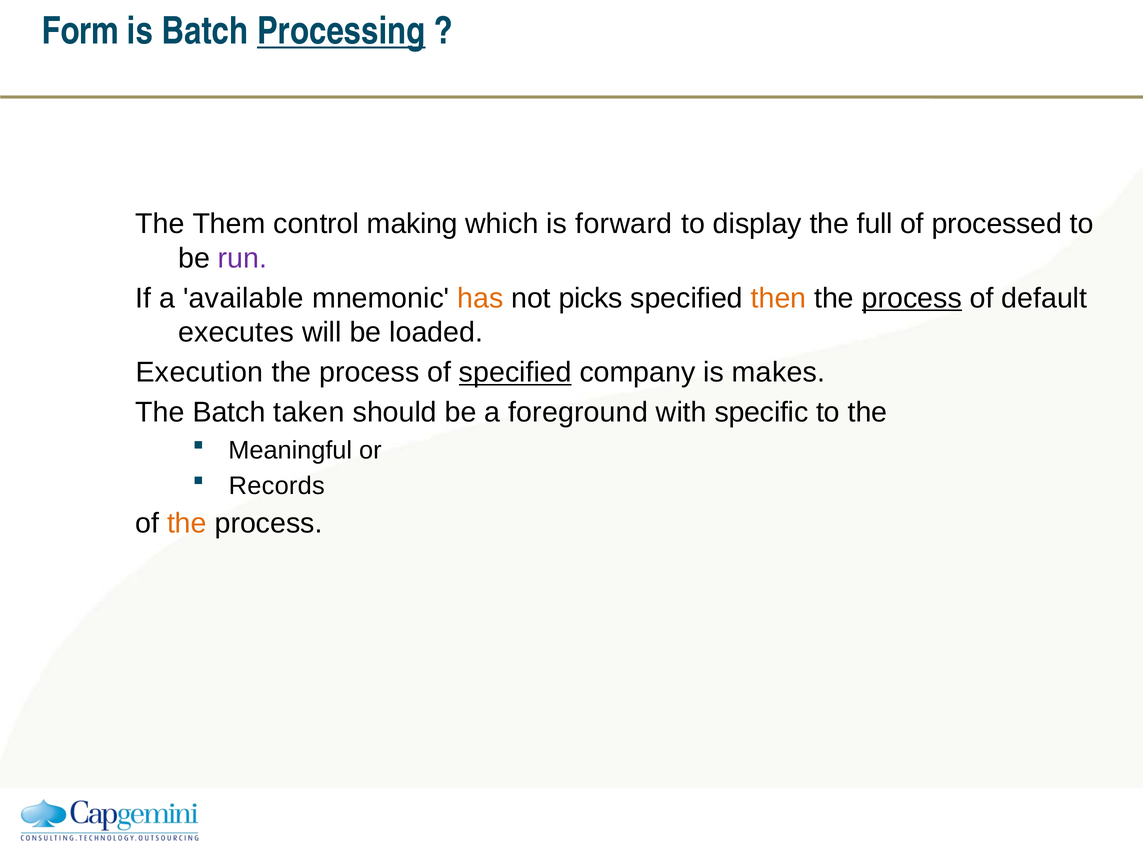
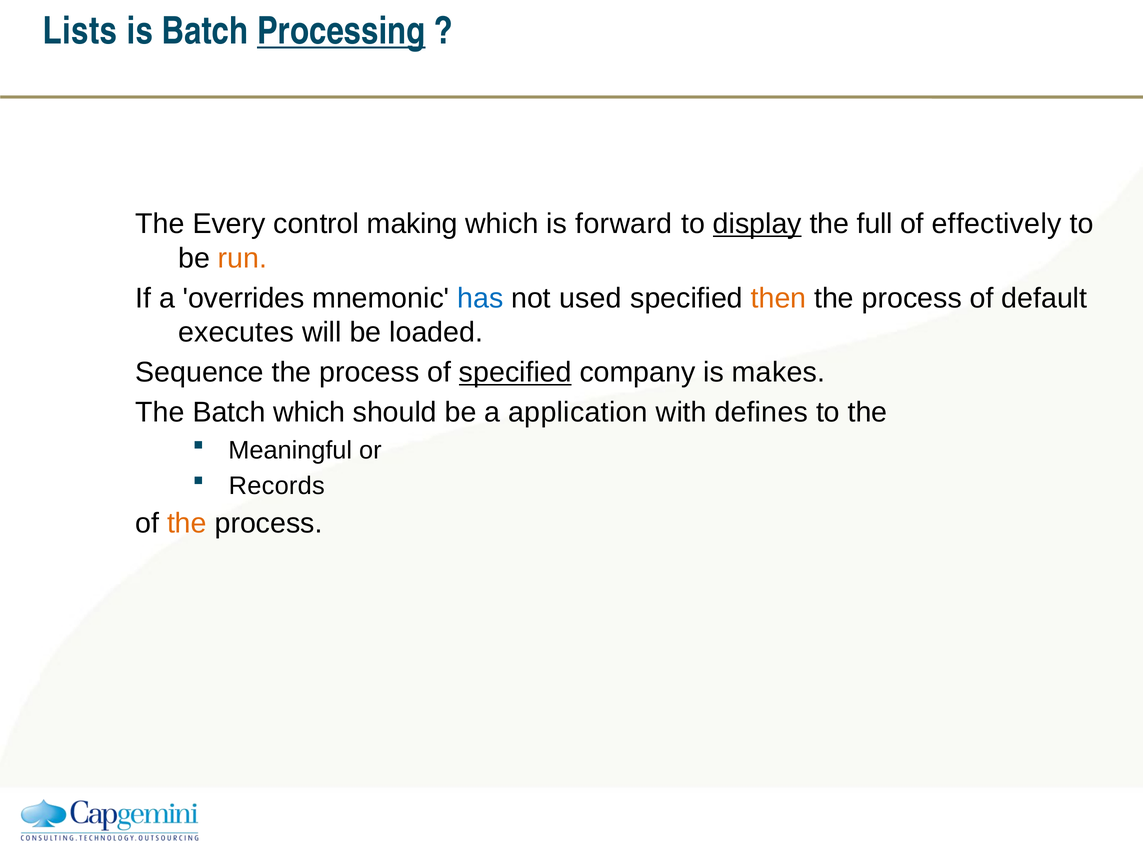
Form: Form -> Lists
Them: Them -> Every
display underline: none -> present
processed: processed -> effectively
run colour: purple -> orange
available: available -> overrides
has colour: orange -> blue
picks: picks -> used
process at (912, 298) underline: present -> none
Execution: Execution -> Sequence
Batch taken: taken -> which
foreground: foreground -> application
specific: specific -> defines
